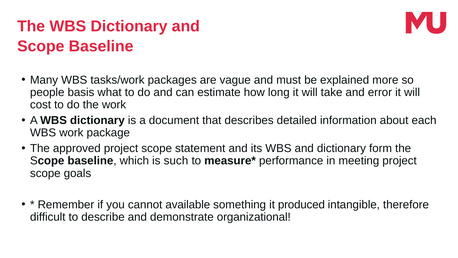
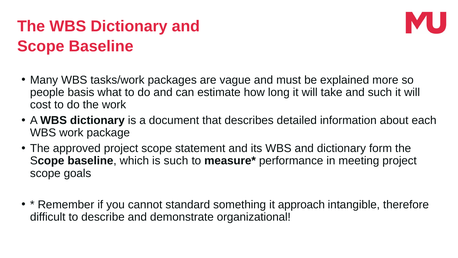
and error: error -> such
available: available -> standard
produced: produced -> approach
